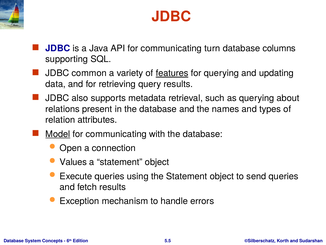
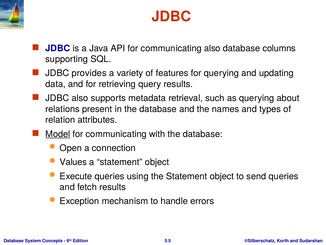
communicating turn: turn -> also
common: common -> provides
features underline: present -> none
